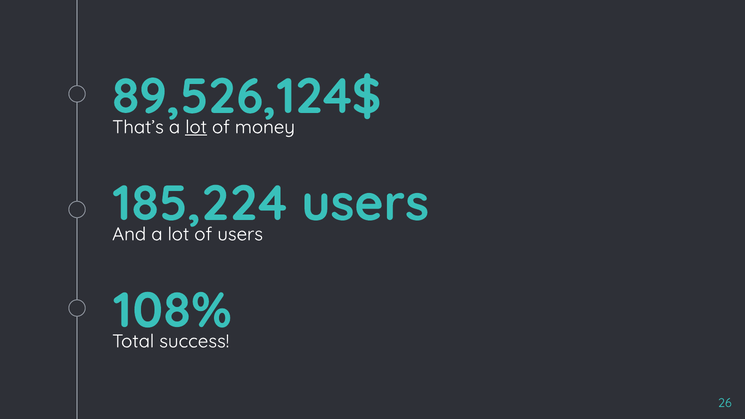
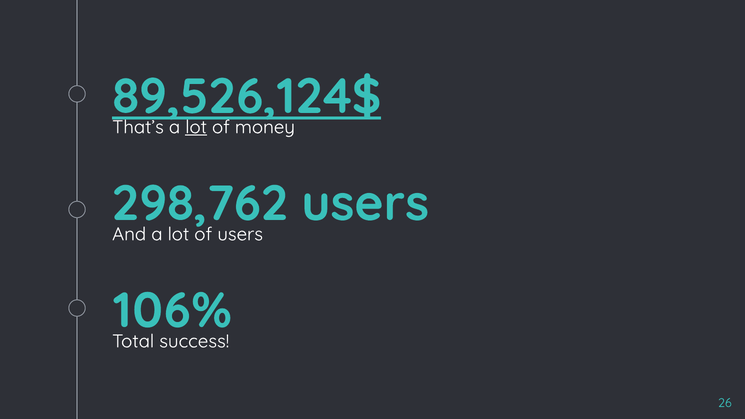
89,526,124$ underline: none -> present
185,224: 185,224 -> 298,762
108%: 108% -> 106%
